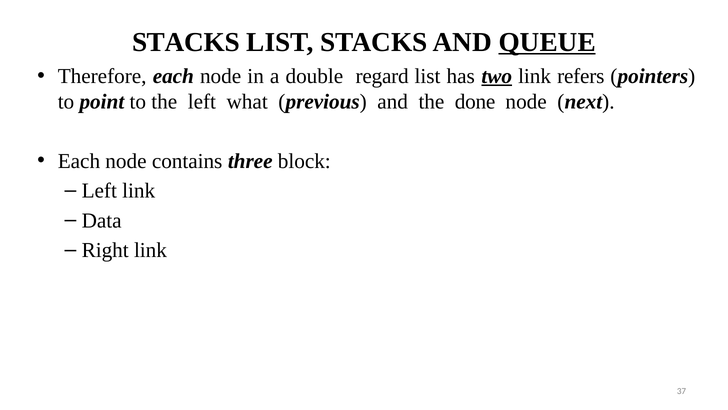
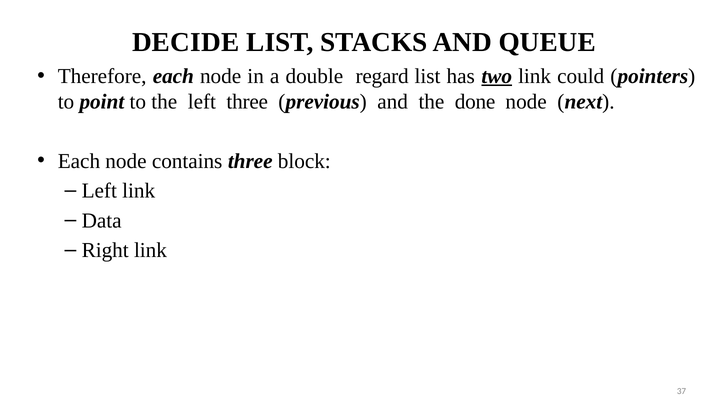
STACKS at (186, 42): STACKS -> DECIDE
QUEUE underline: present -> none
refers: refers -> could
left what: what -> three
